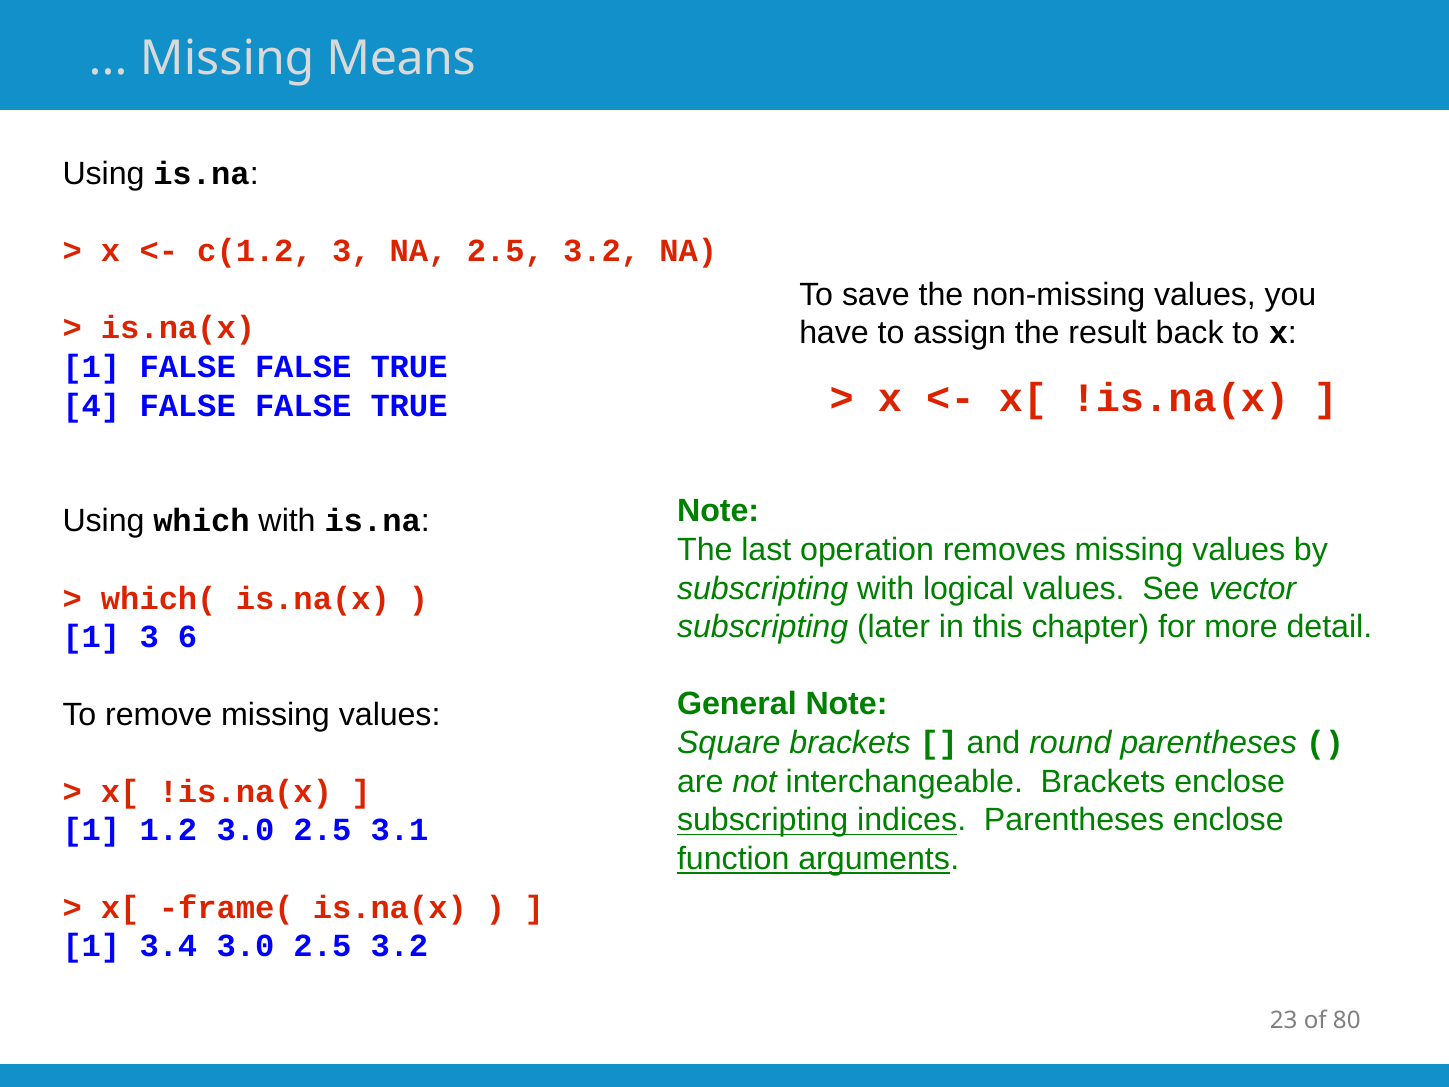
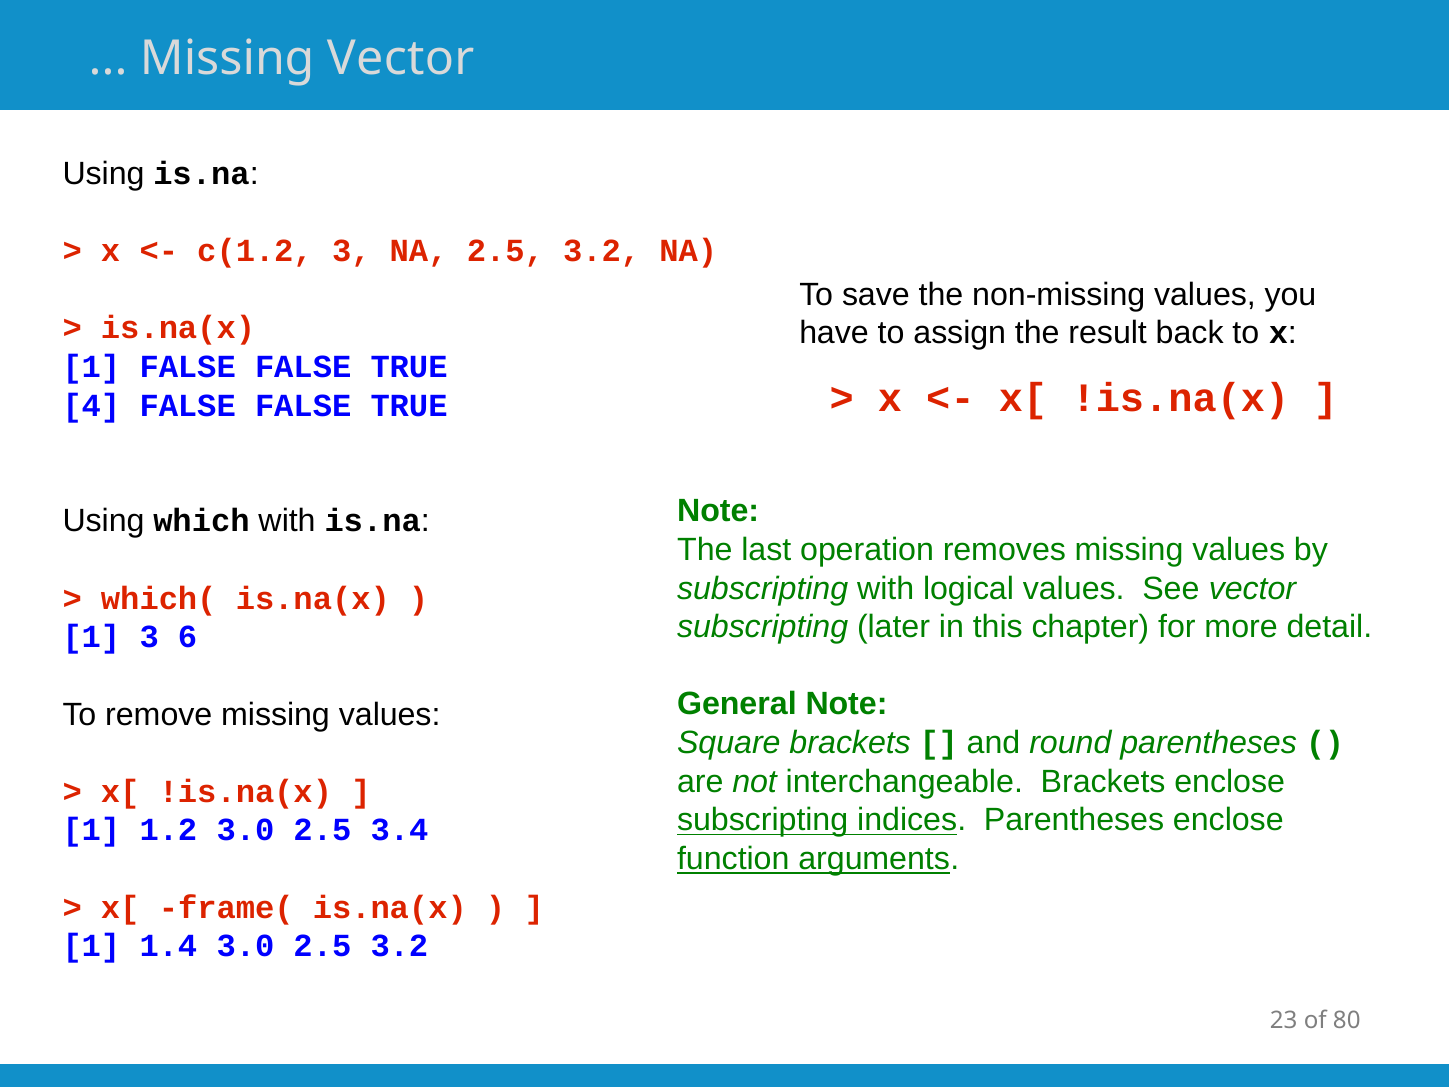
Missing Means: Means -> Vector
3.1: 3.1 -> 3.4
3.4: 3.4 -> 1.4
